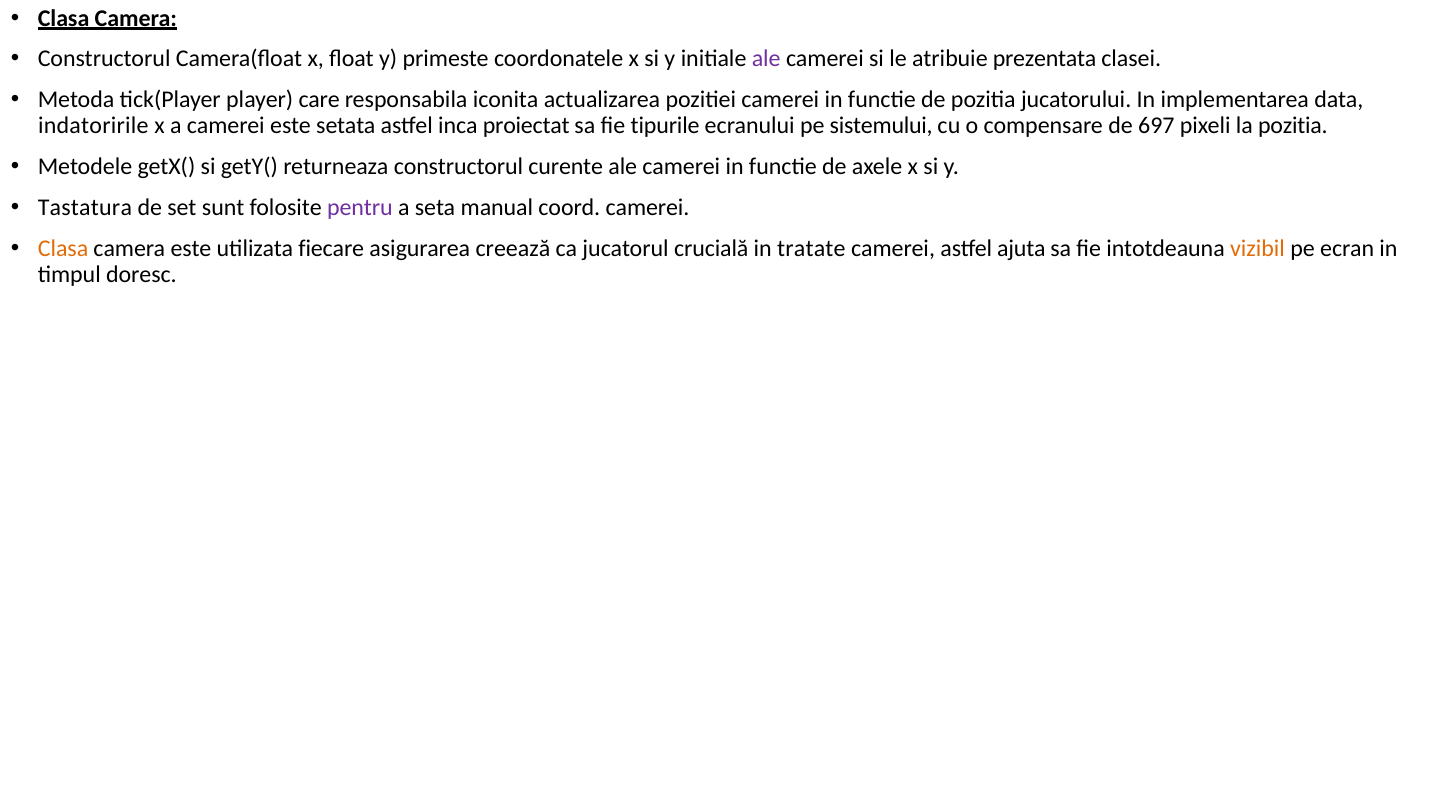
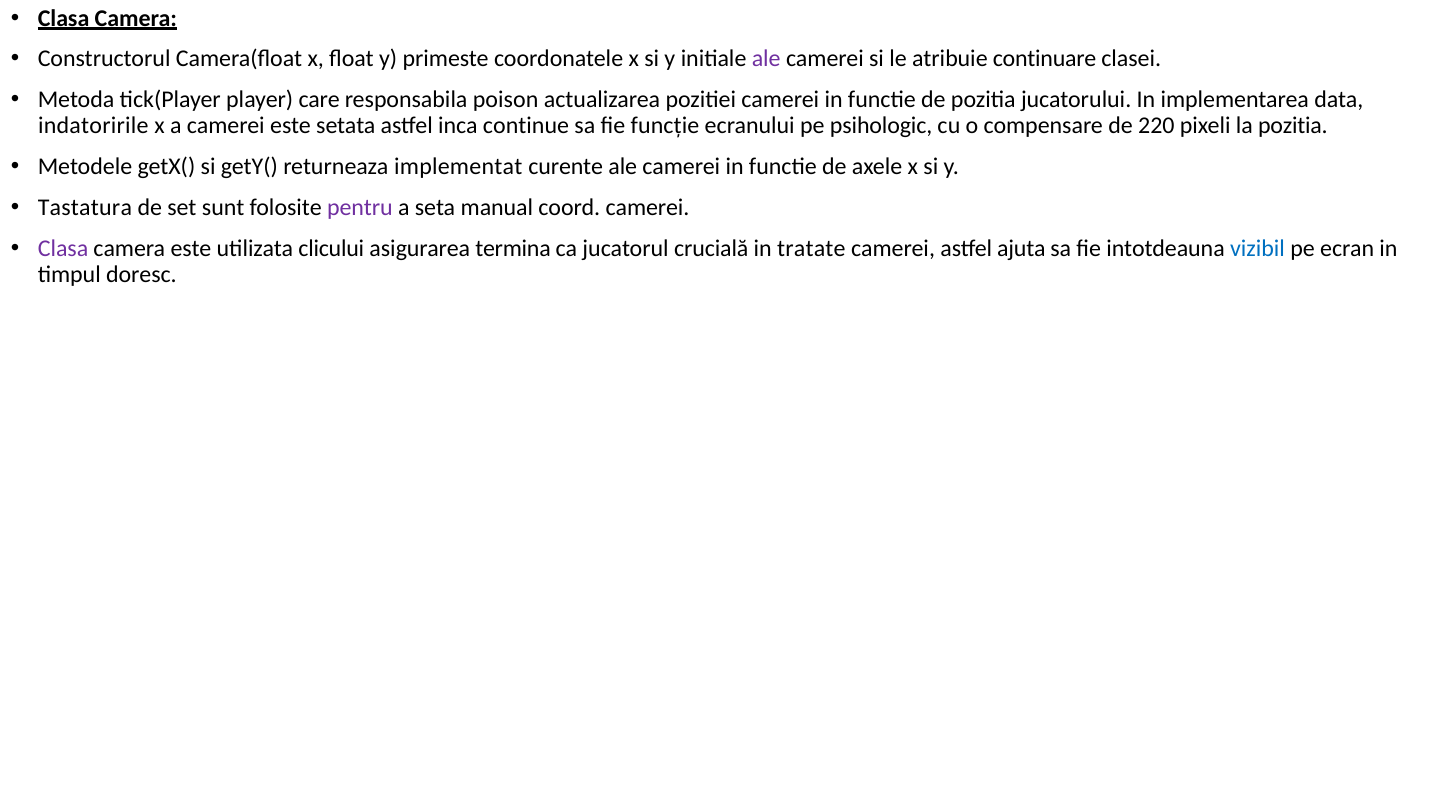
prezentata: prezentata -> continuare
iconita: iconita -> poison
proiectat: proiectat -> continue
tipurile: tipurile -> funcție
sistemului: sistemului -> psihologic
697: 697 -> 220
returneaza constructorul: constructorul -> implementat
Clasa at (63, 248) colour: orange -> purple
fiecare: fiecare -> clicului
creează: creează -> termina
vizibil colour: orange -> blue
